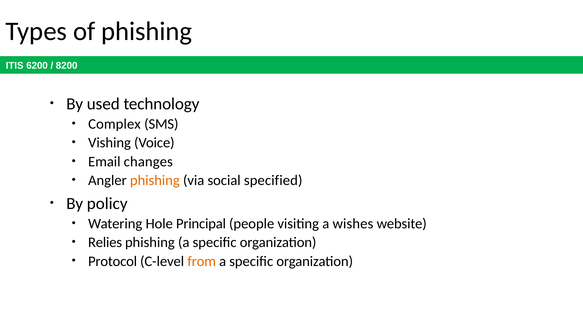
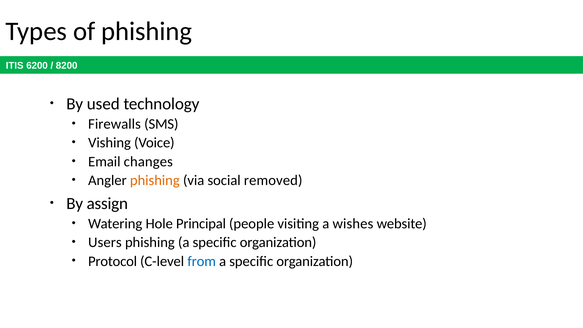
Complex: Complex -> Firewalls
specified: specified -> removed
policy: policy -> assign
Relies: Relies -> Users
from colour: orange -> blue
